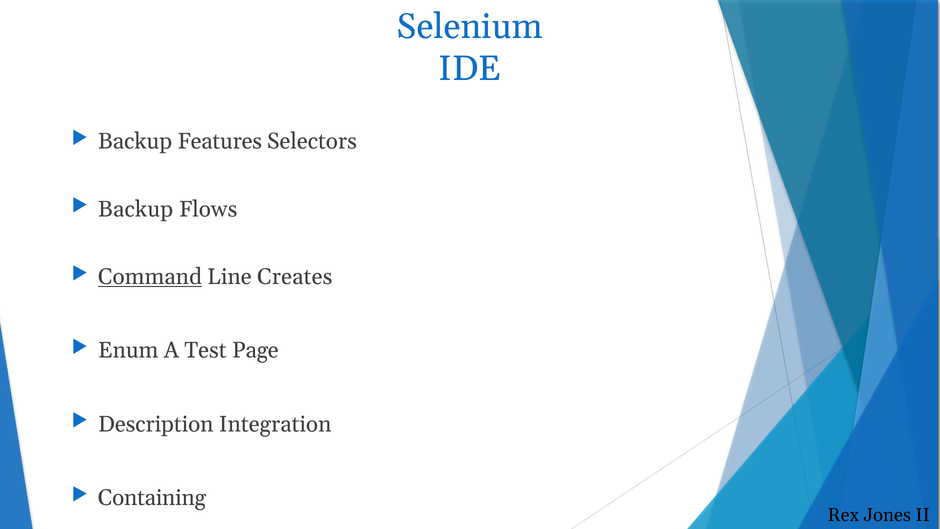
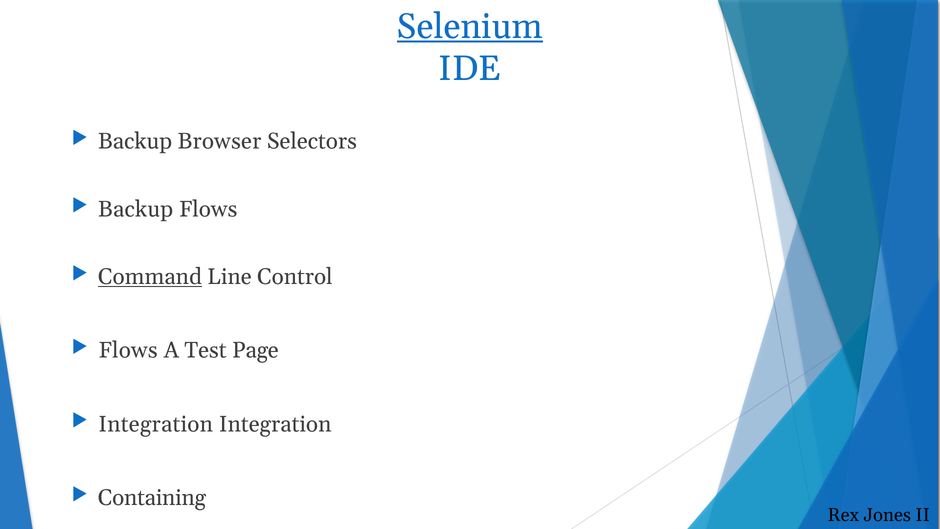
Selenium underline: none -> present
Features: Features -> Browser
Creates: Creates -> Control
Enum at (128, 350): Enum -> Flows
Description at (156, 424): Description -> Integration
